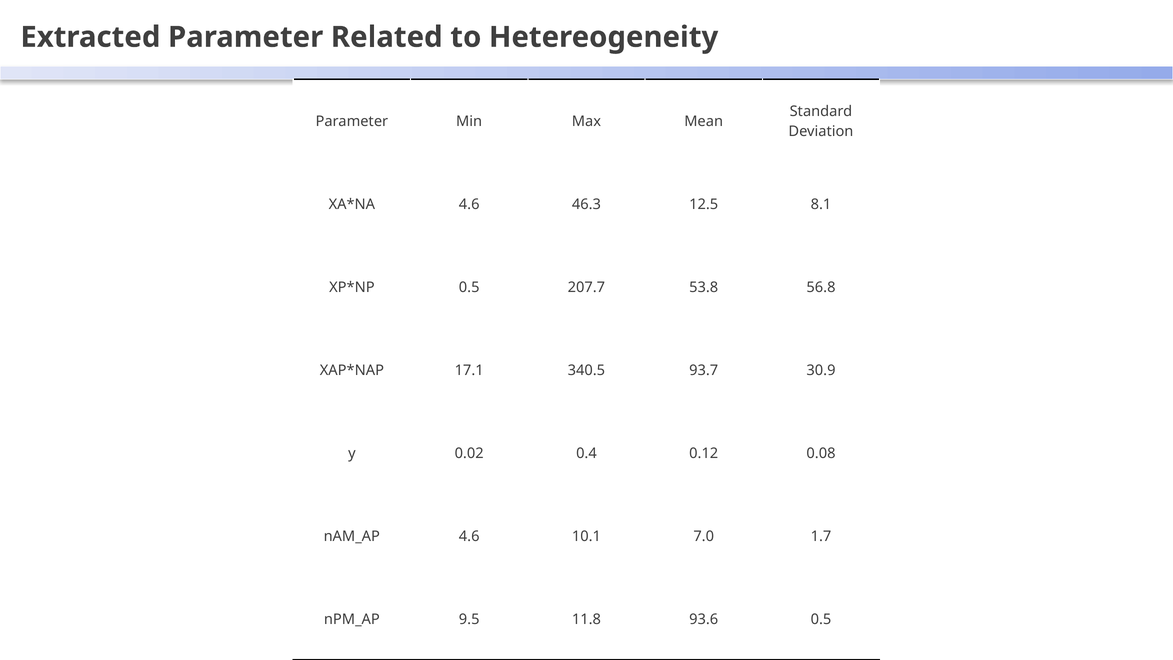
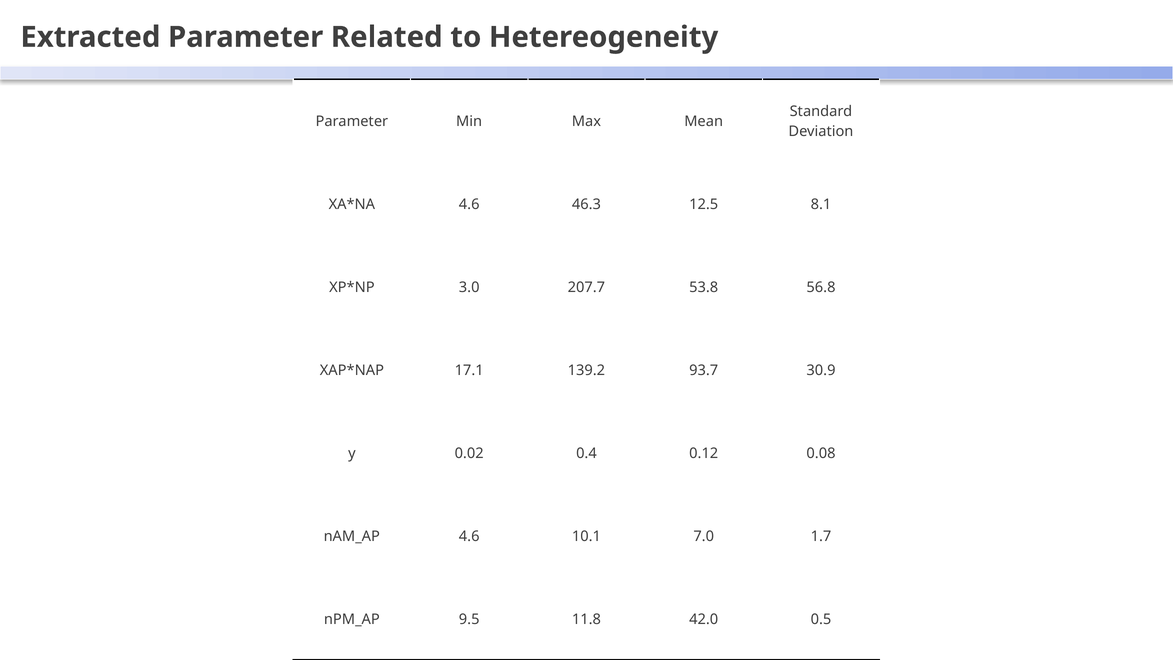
0.5 at (469, 287): 0.5 -> 3.0
340.5: 340.5 -> 139.2
93.6: 93.6 -> 42.0
